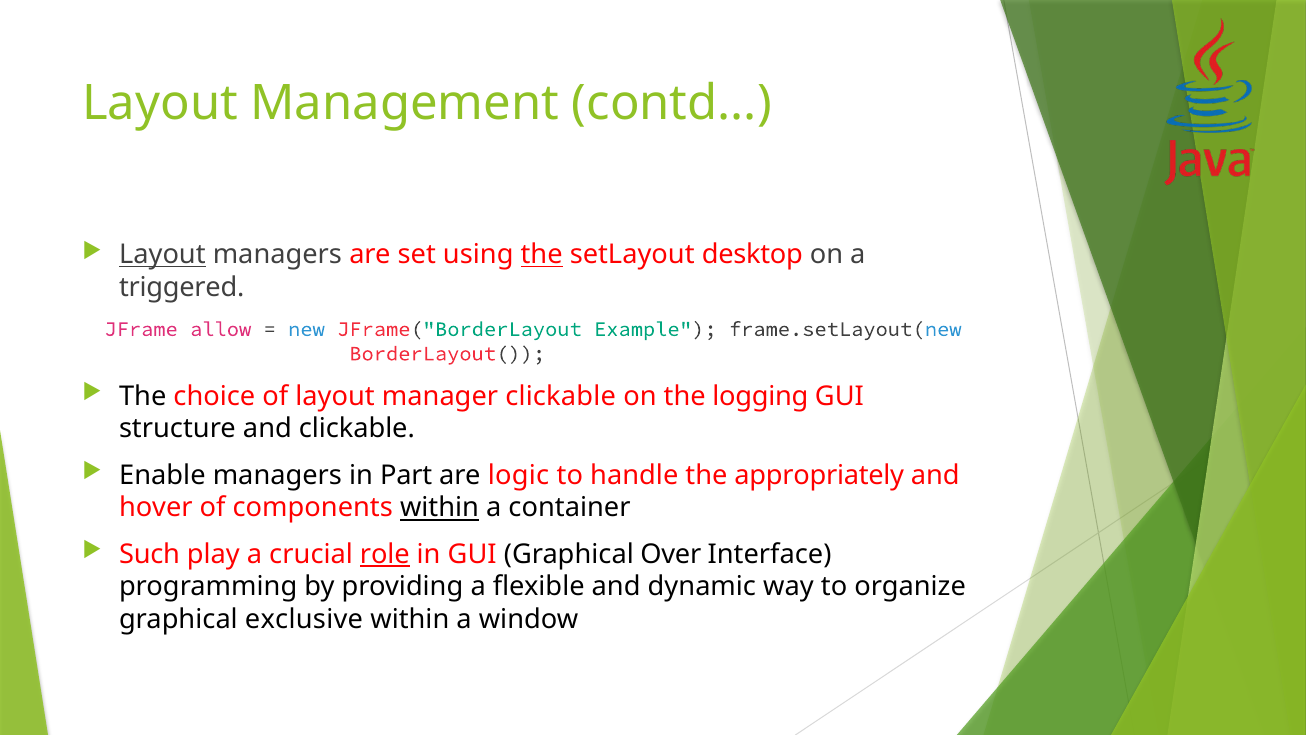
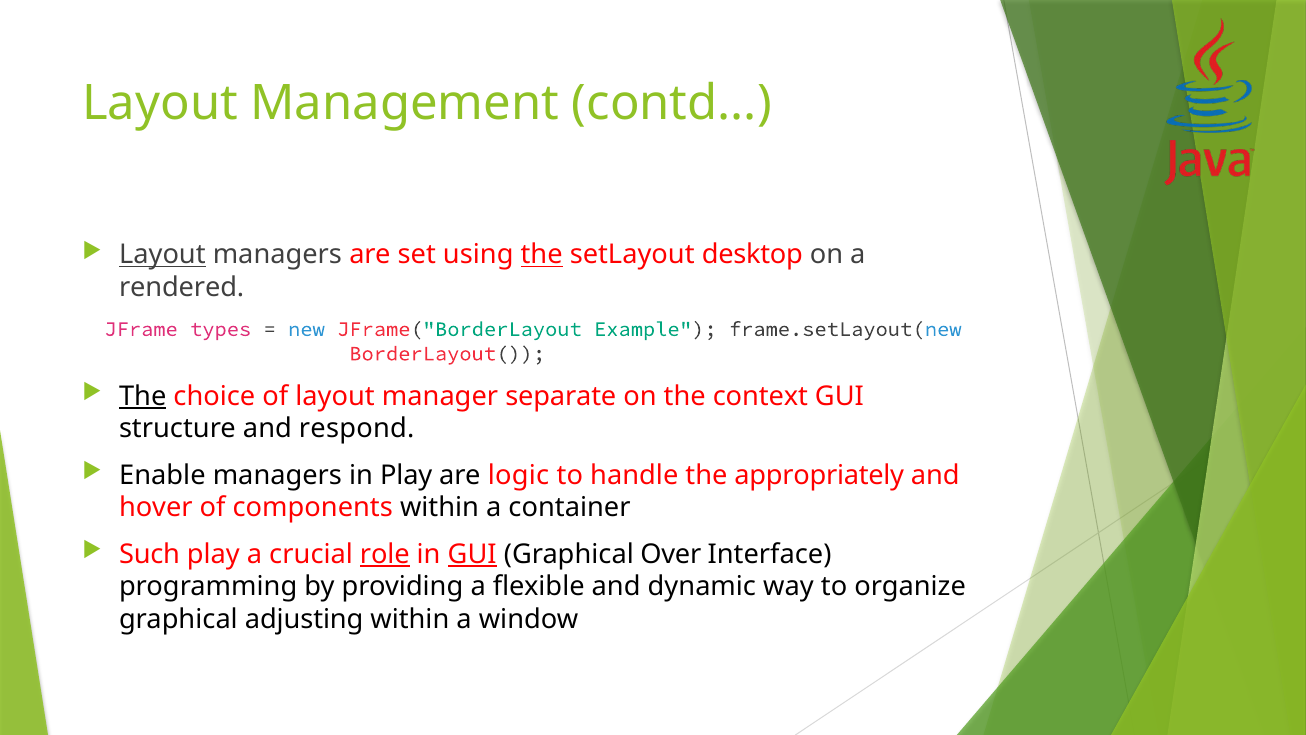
triggered: triggered -> rendered
allow: allow -> types
The at (143, 396) underline: none -> present
manager clickable: clickable -> separate
logging: logging -> context
and clickable: clickable -> respond
in Part: Part -> Play
within at (440, 508) underline: present -> none
GUI at (472, 554) underline: none -> present
exclusive: exclusive -> adjusting
